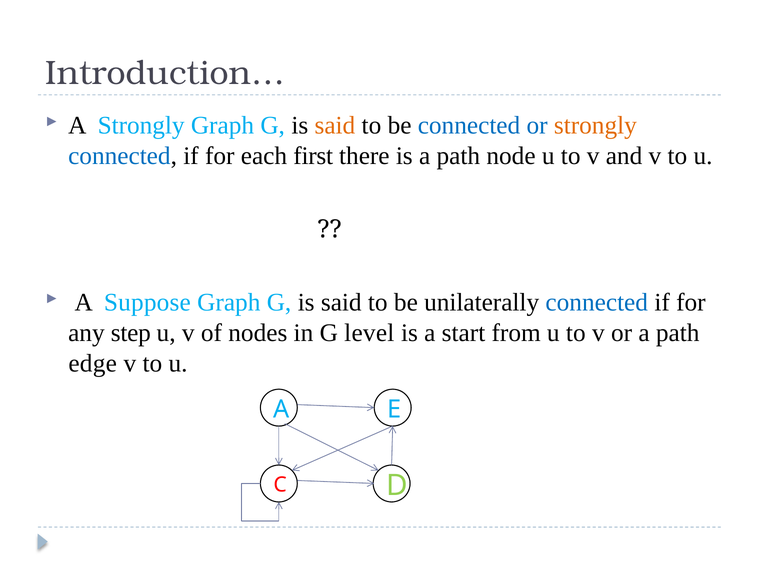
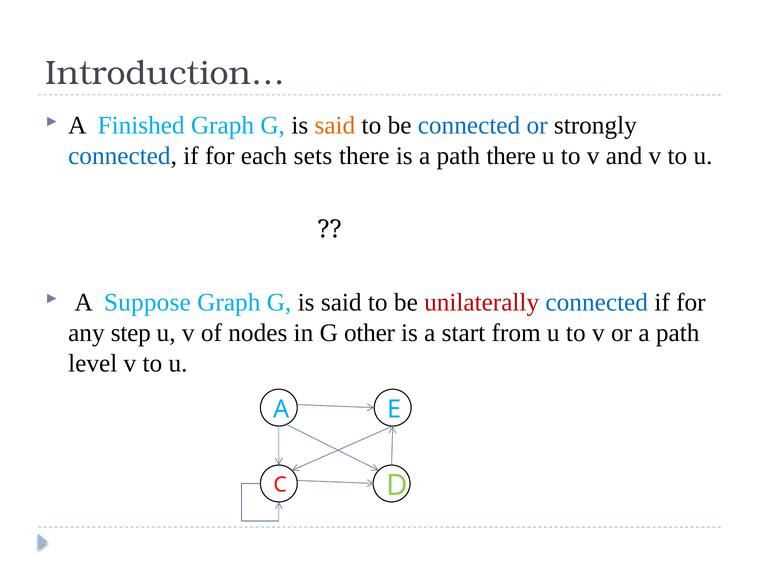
A Strongly: Strongly -> Finished
strongly at (595, 126) colour: orange -> black
first: first -> sets
path node: node -> there
unilaterally colour: black -> red
level: level -> other
edge: edge -> level
